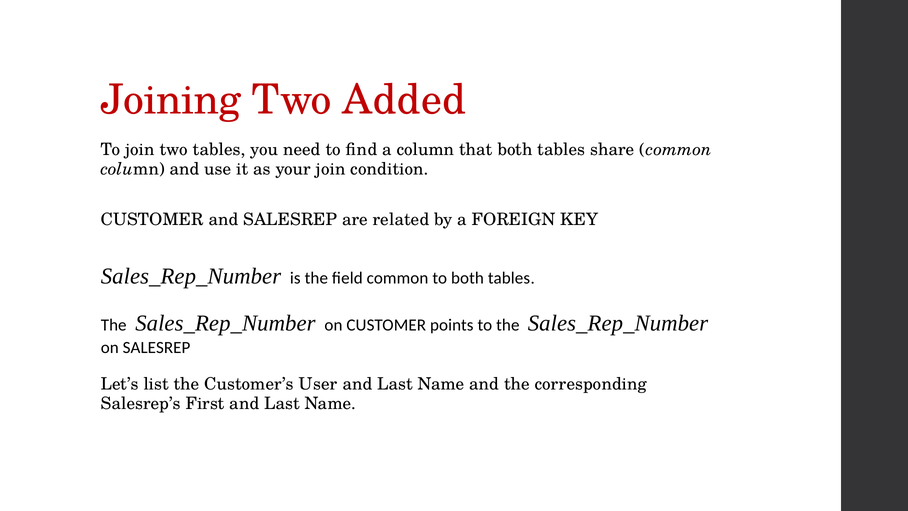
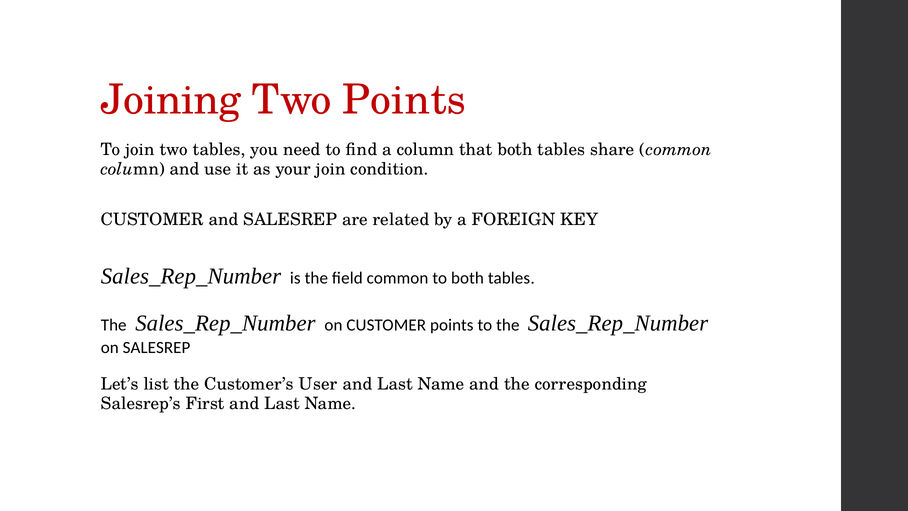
Two Added: Added -> Points
